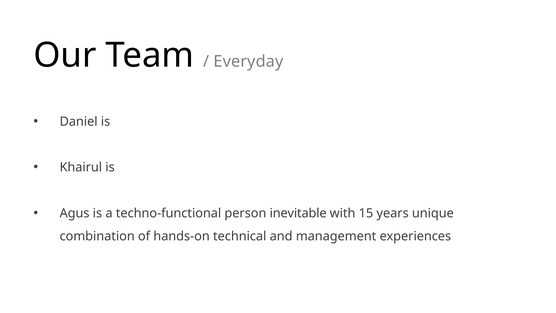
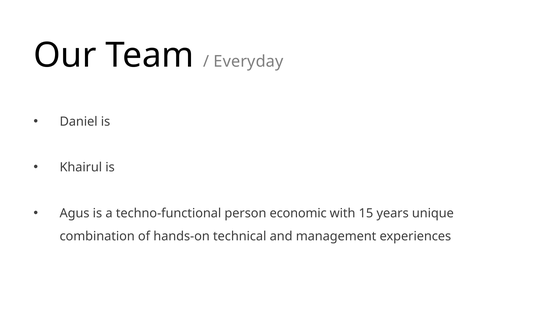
inevitable: inevitable -> economic
